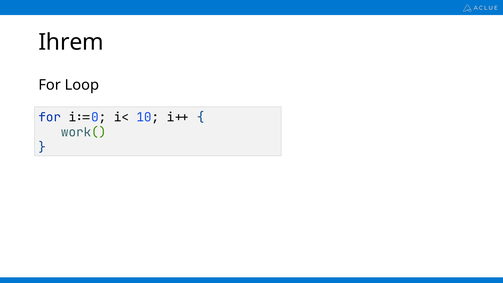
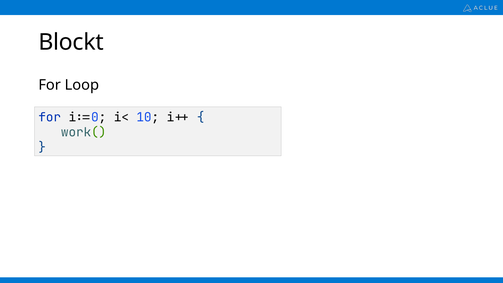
Ihrem: Ihrem -> Blockt
